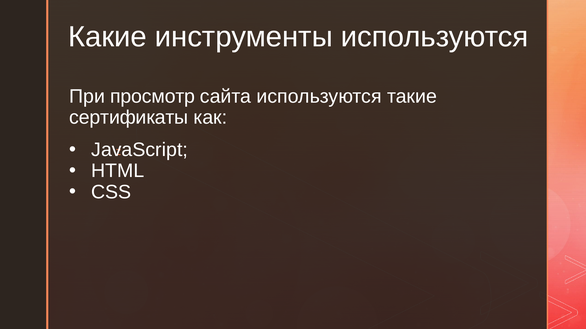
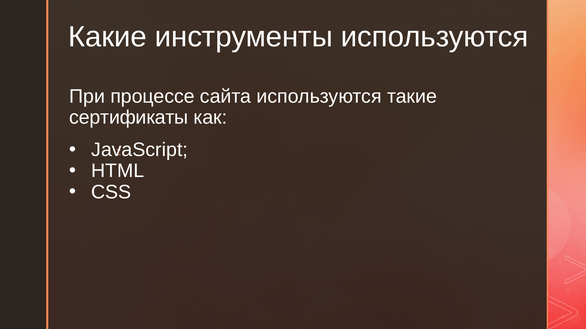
просмотр: просмотр -> процессе
